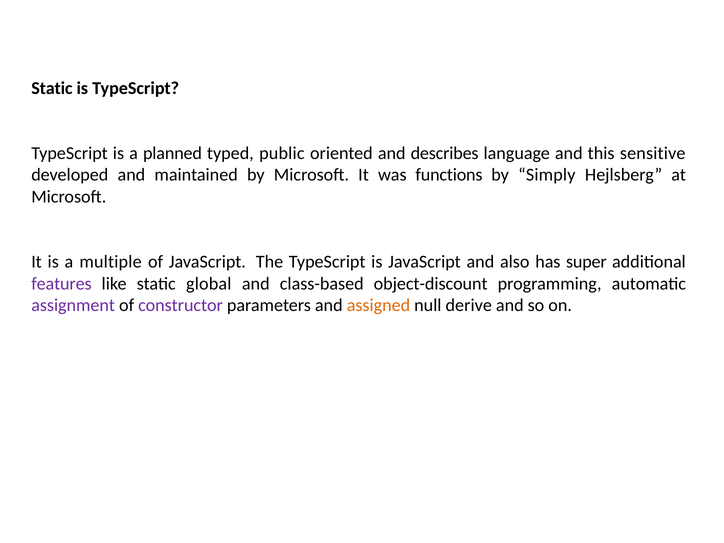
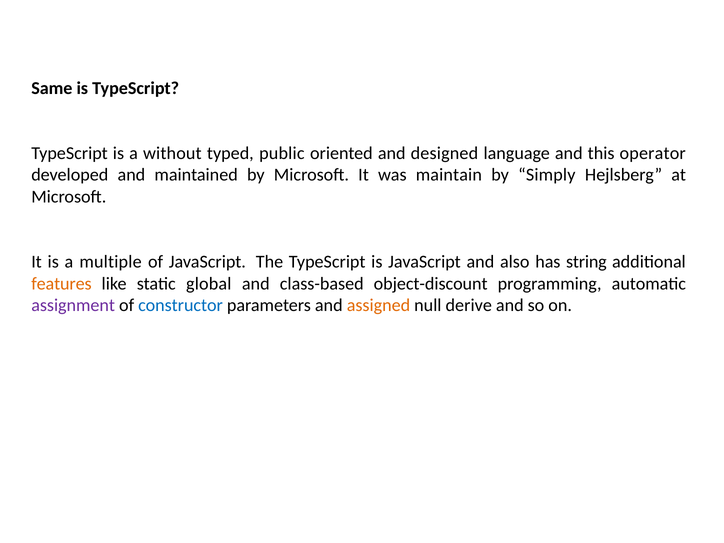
Static at (52, 88): Static -> Same
planned: planned -> without
describes: describes -> designed
sensitive: sensitive -> operator
functions: functions -> maintain
super: super -> string
features colour: purple -> orange
constructor colour: purple -> blue
